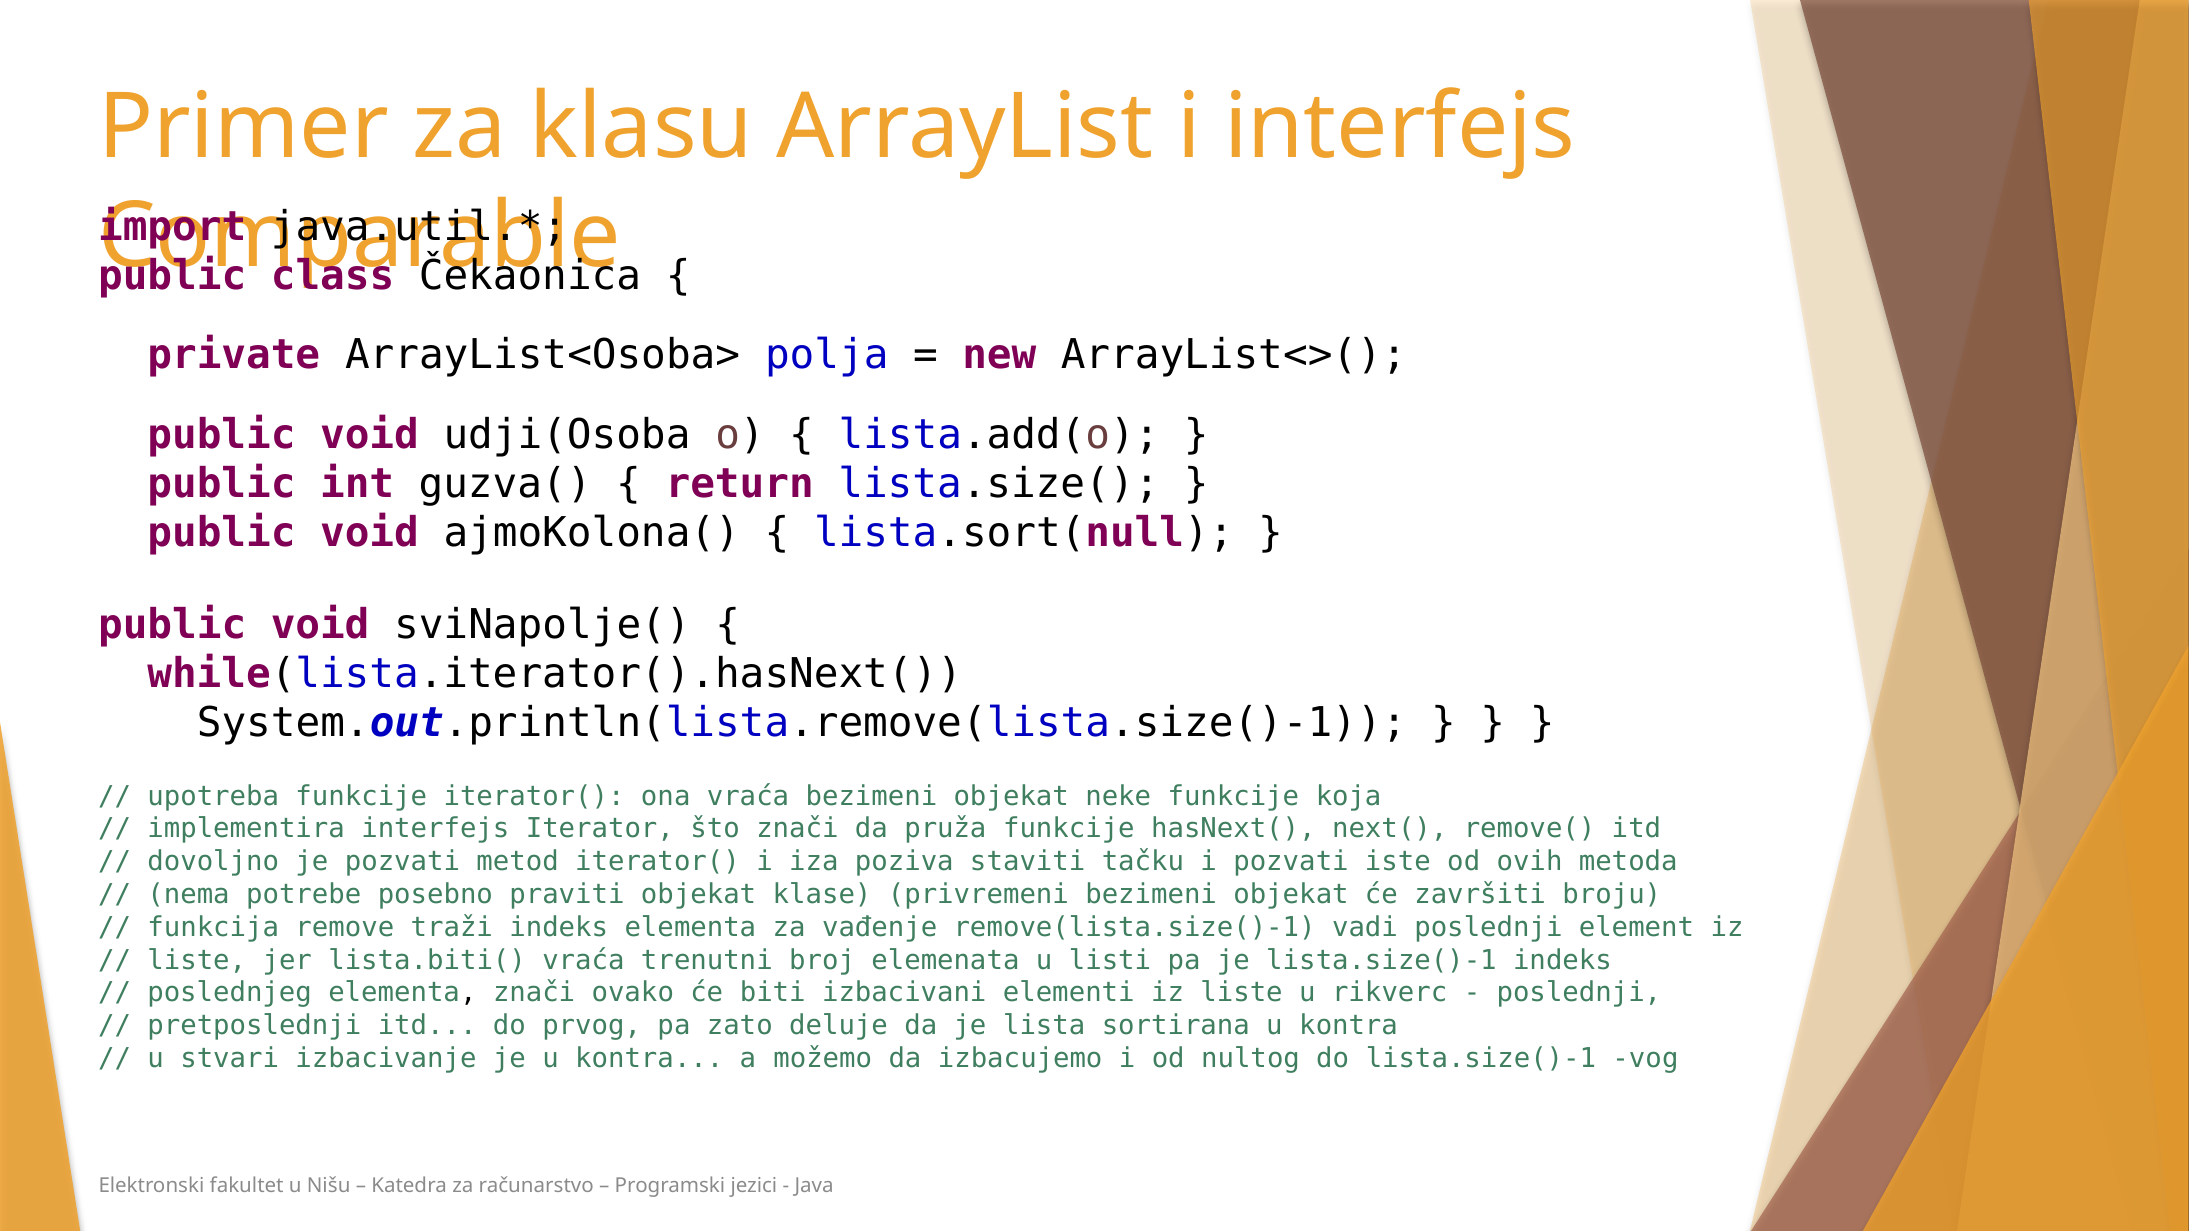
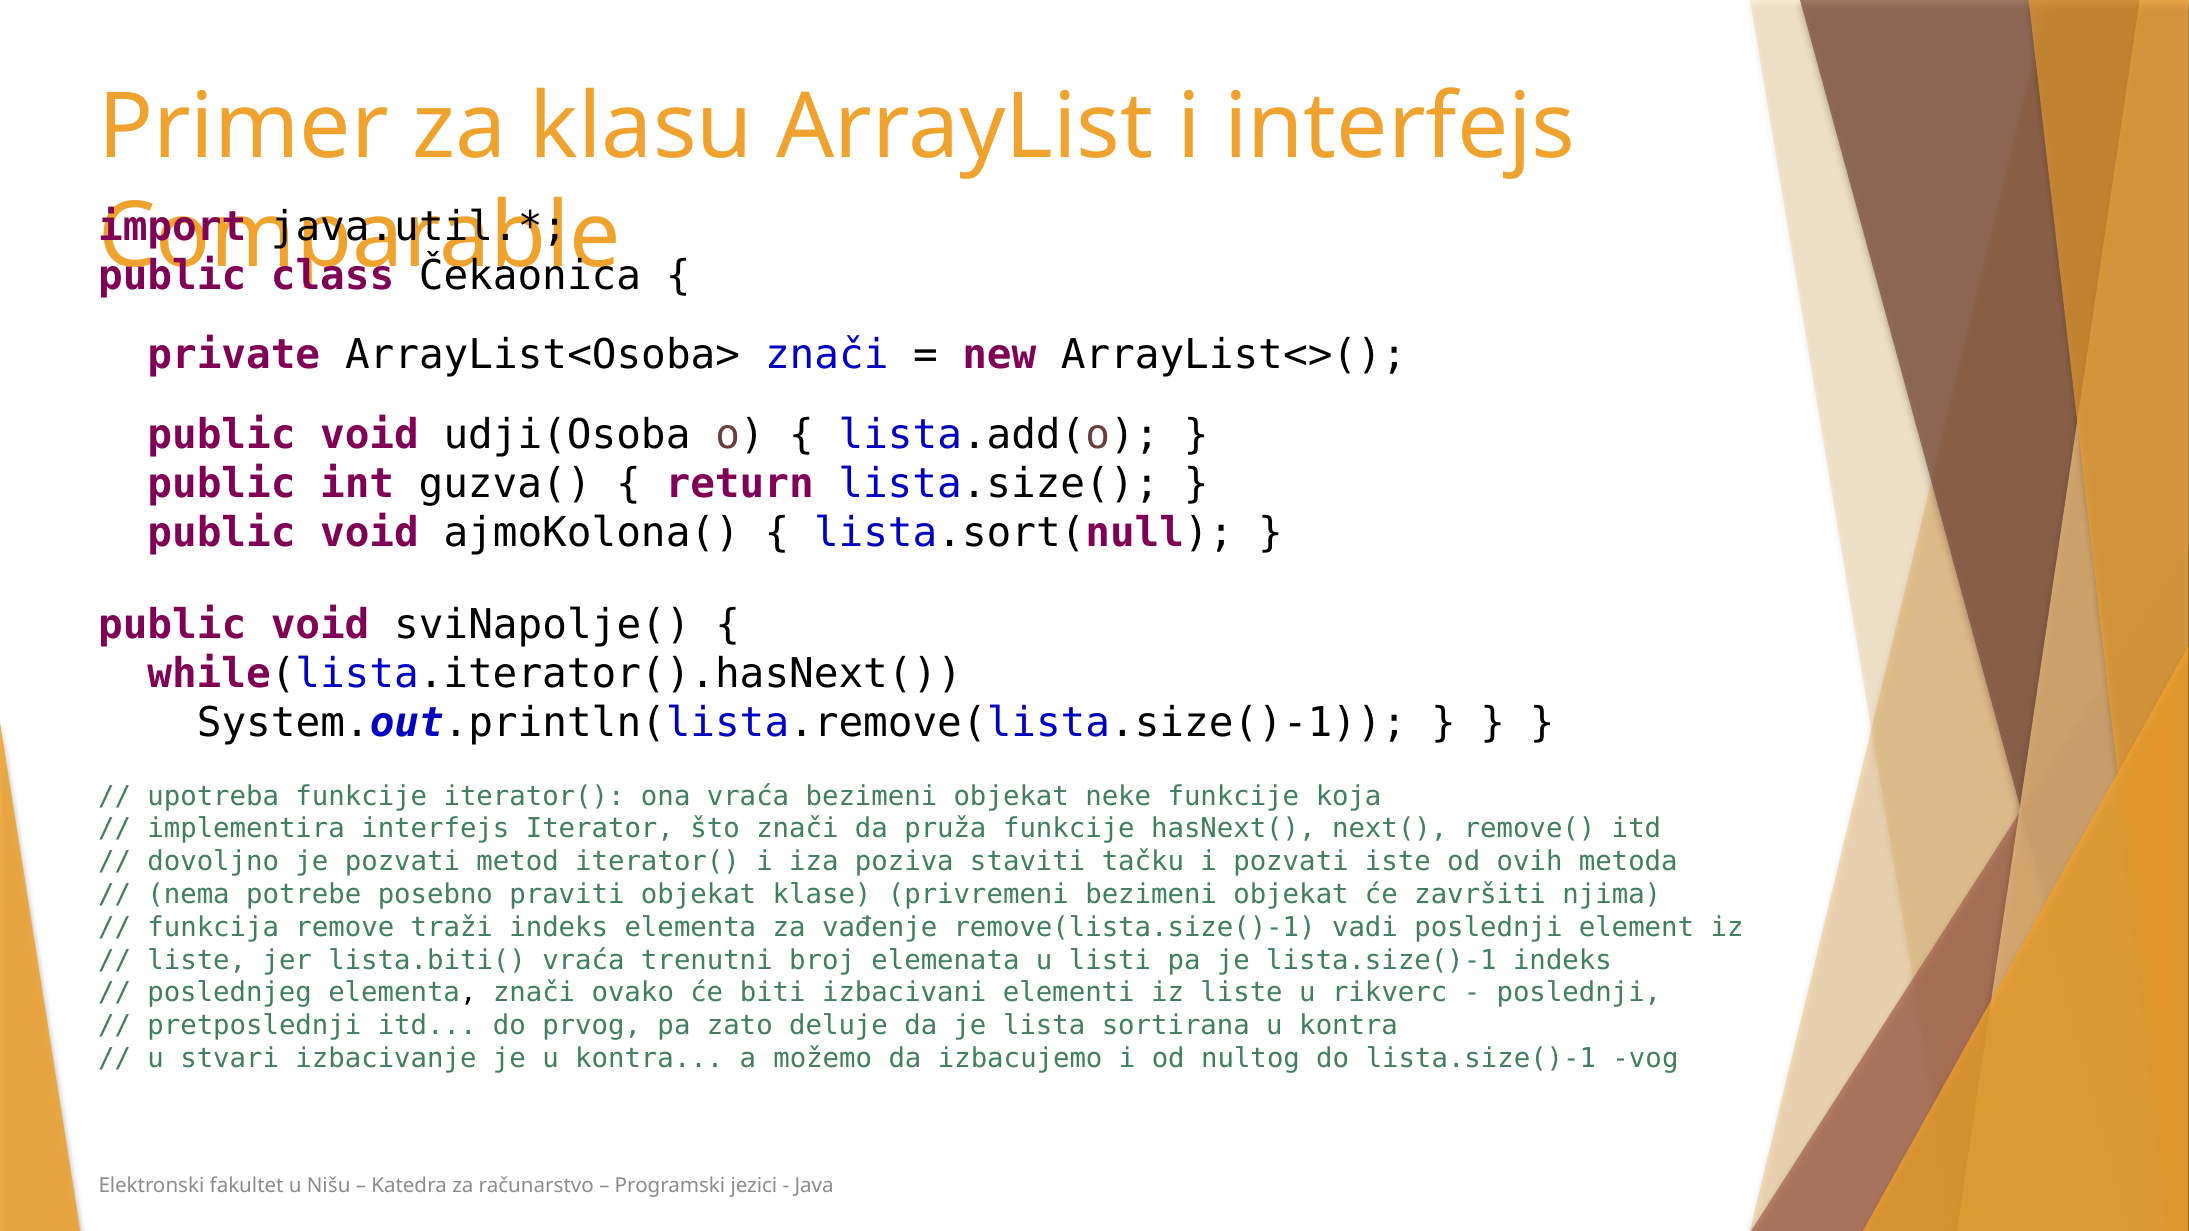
ArrayList<Osoba> polja: polja -> znači
broju: broju -> njima
